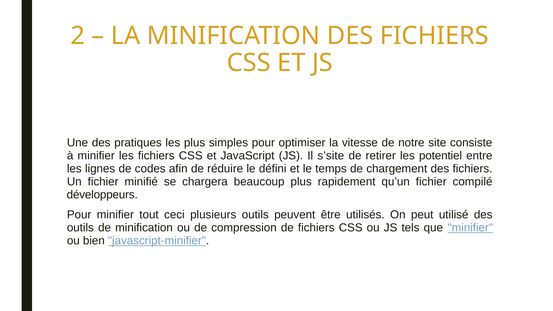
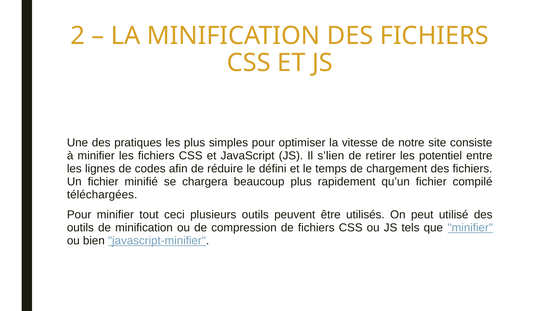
s’site: s’site -> s’lien
développeurs: développeurs -> téléchargées
